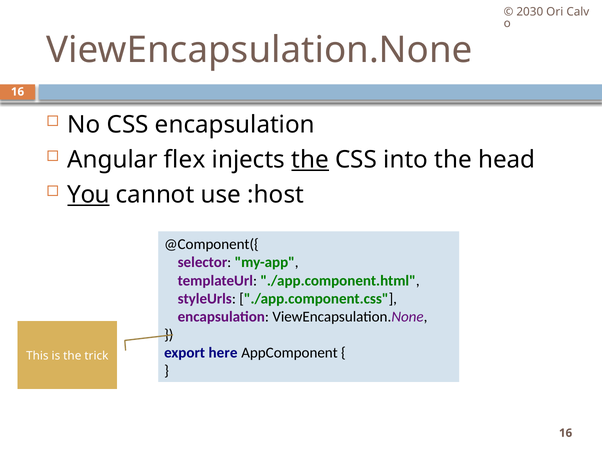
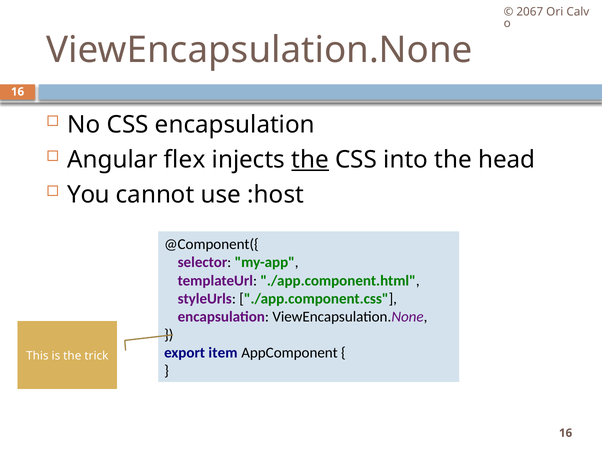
2030: 2030 -> 2067
You underline: present -> none
here: here -> item
